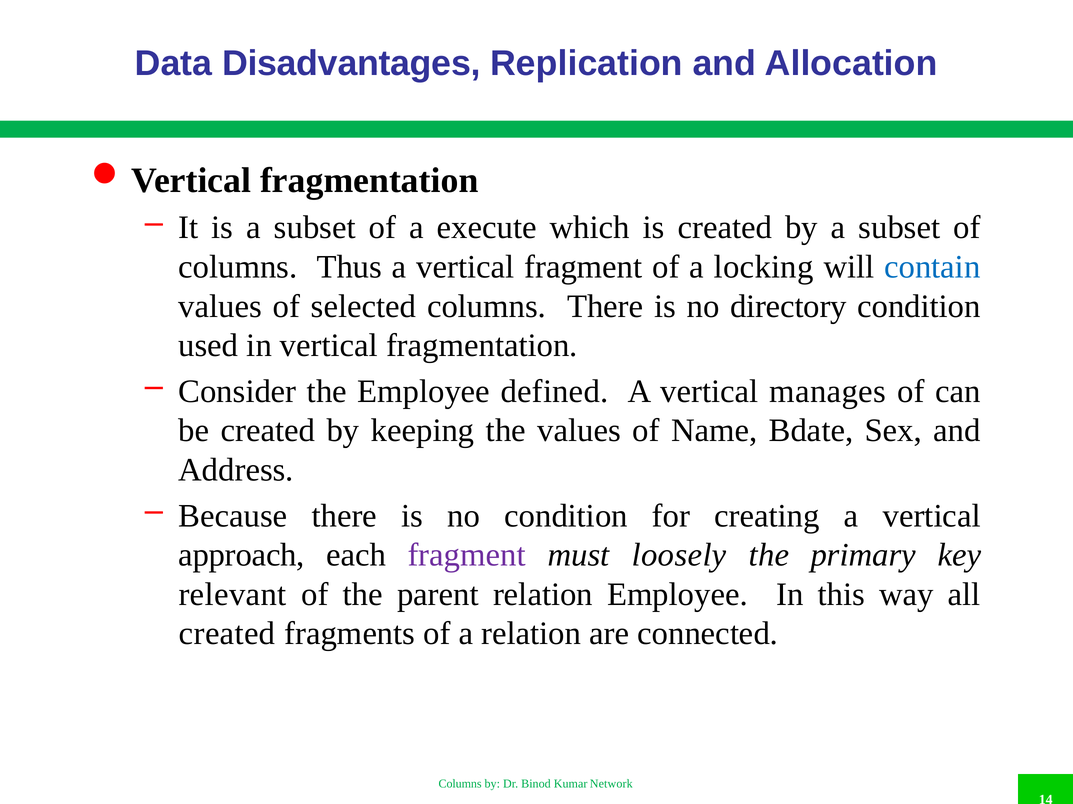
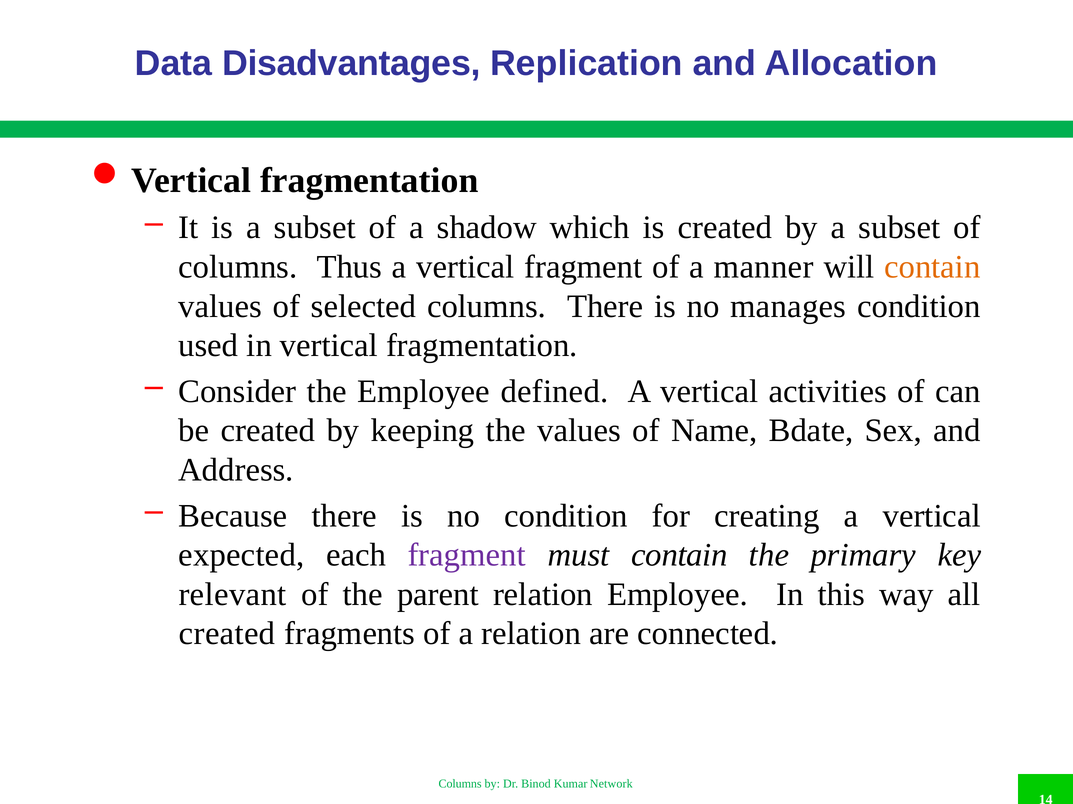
execute: execute -> shadow
locking: locking -> manner
contain at (932, 267) colour: blue -> orange
directory: directory -> manages
manages: manages -> activities
approach: approach -> expected
must loosely: loosely -> contain
